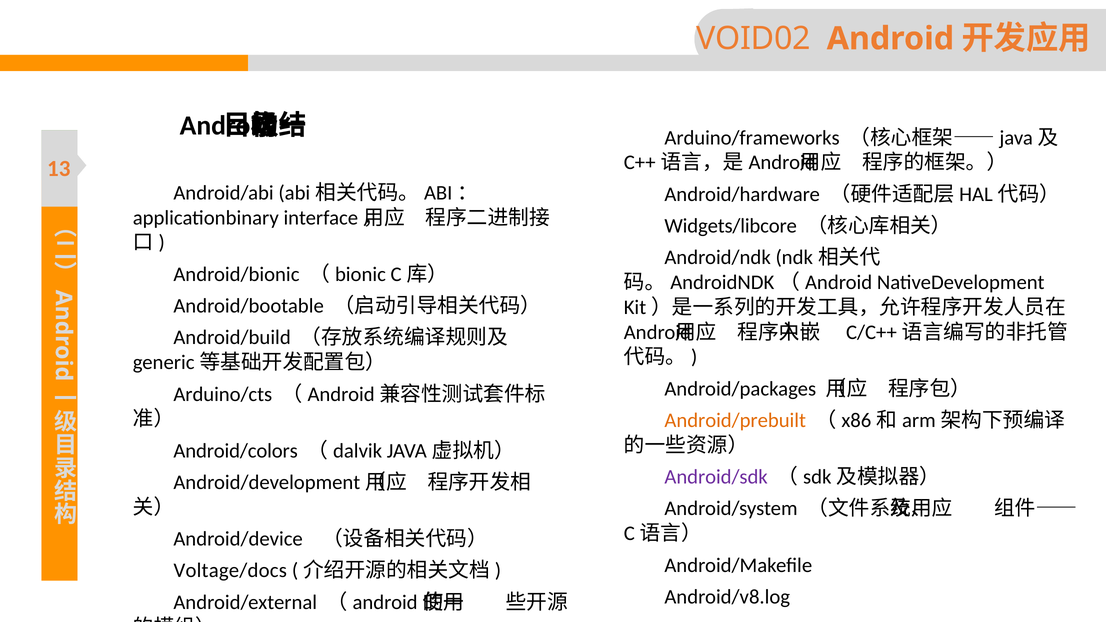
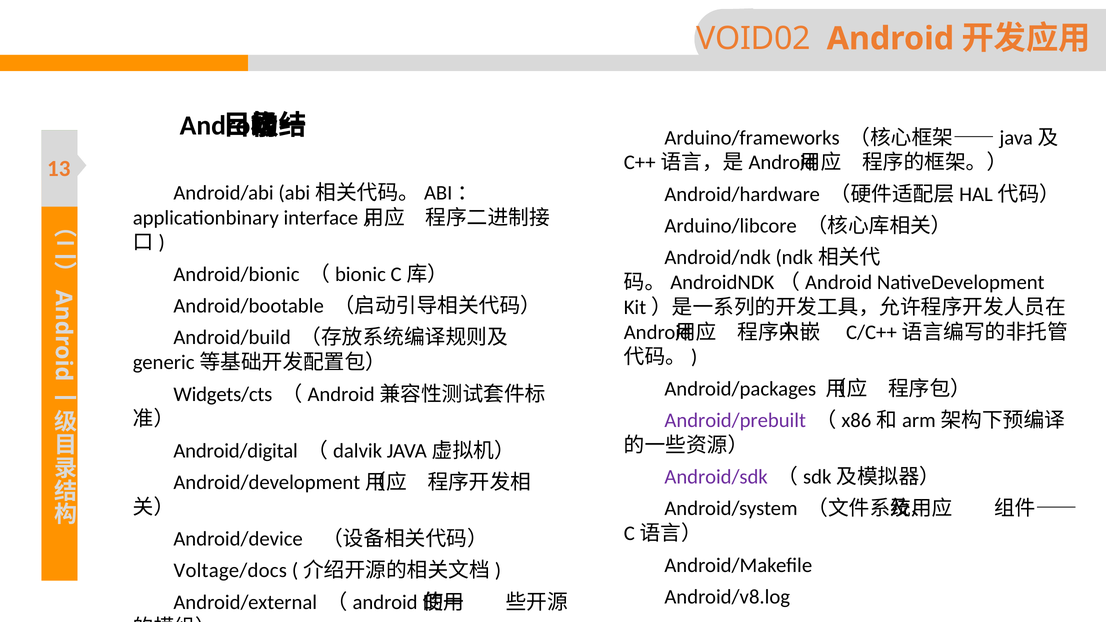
Widgets/libcore: Widgets/libcore -> Arduino/libcore
Arduino/cts: Arduino/cts -> Widgets/cts
Android/prebuilt colour: orange -> purple
Android/colors: Android/colors -> Android/digital
